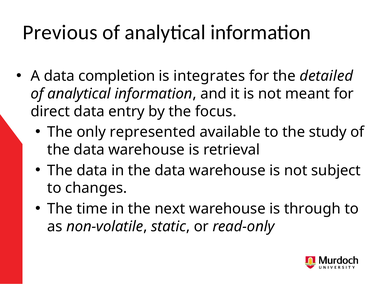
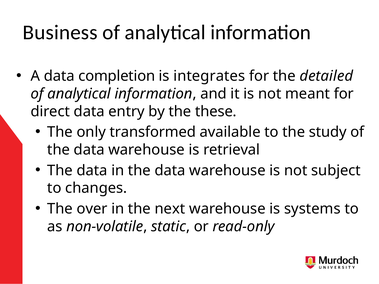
Previous: Previous -> Business
focus: focus -> these
represented: represented -> transformed
time: time -> over
through: through -> systems
